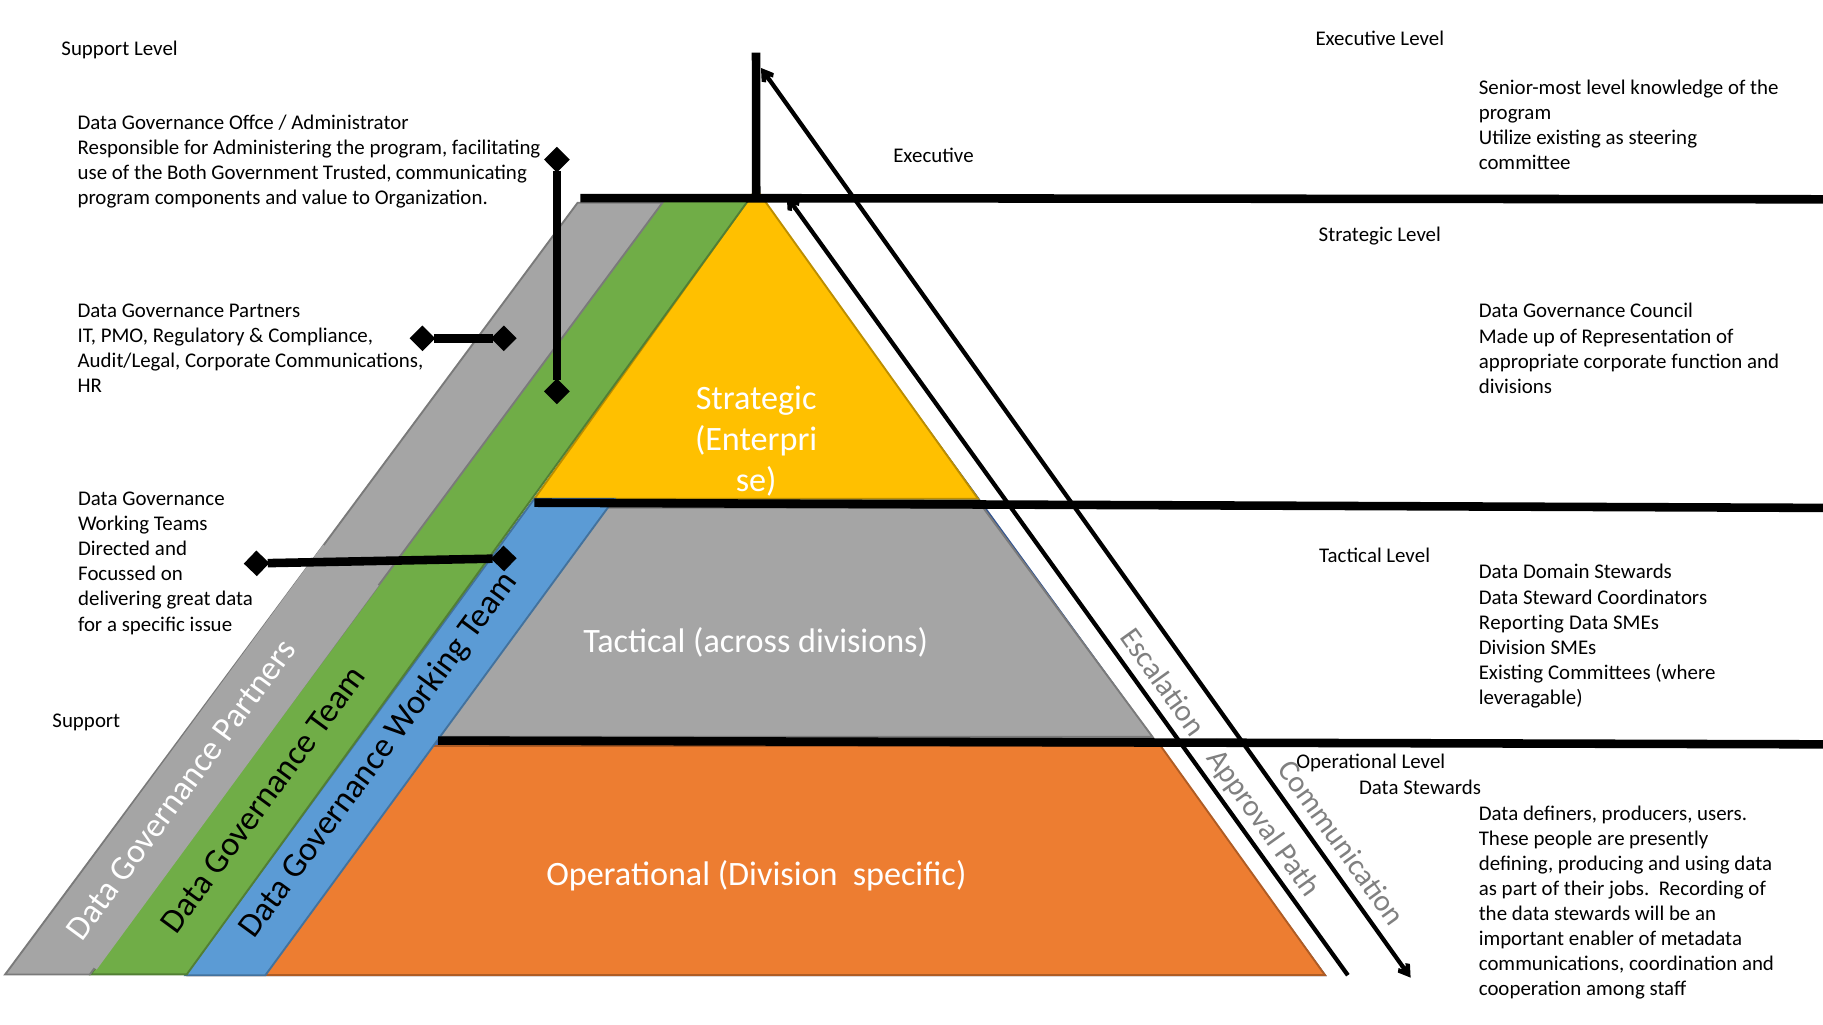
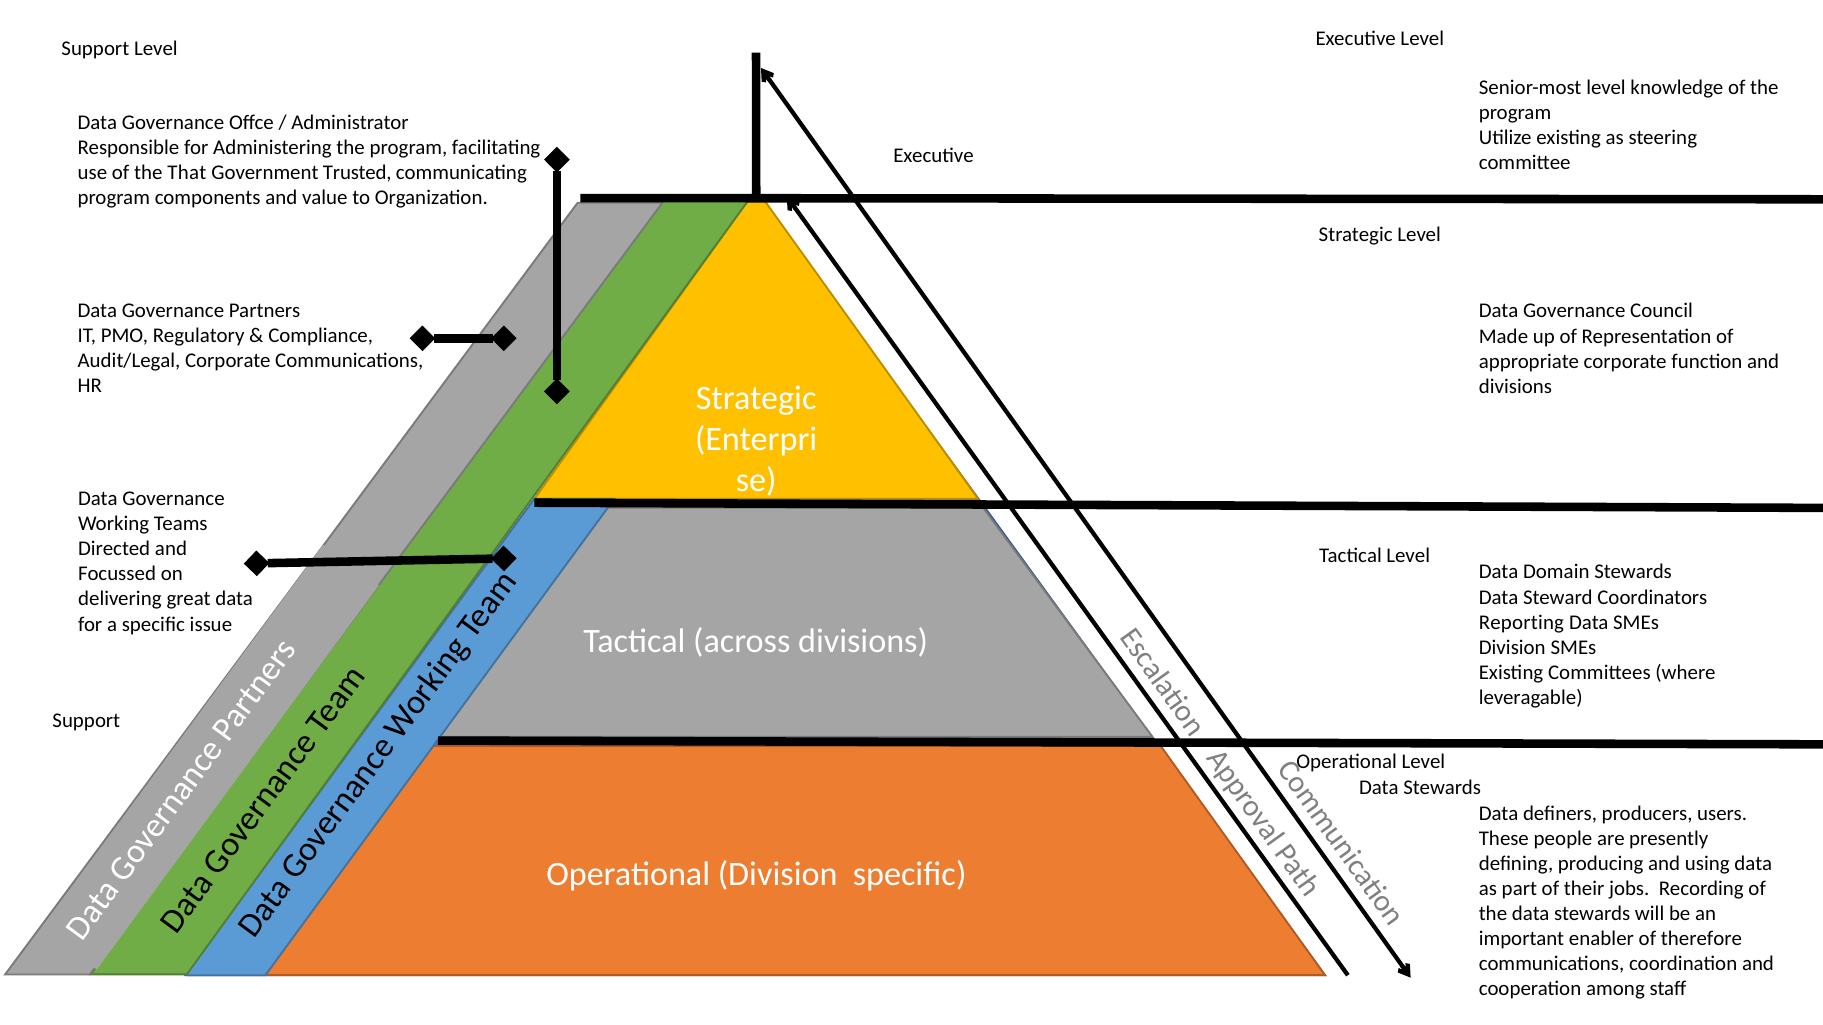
Both: Both -> That
metadata: metadata -> therefore
